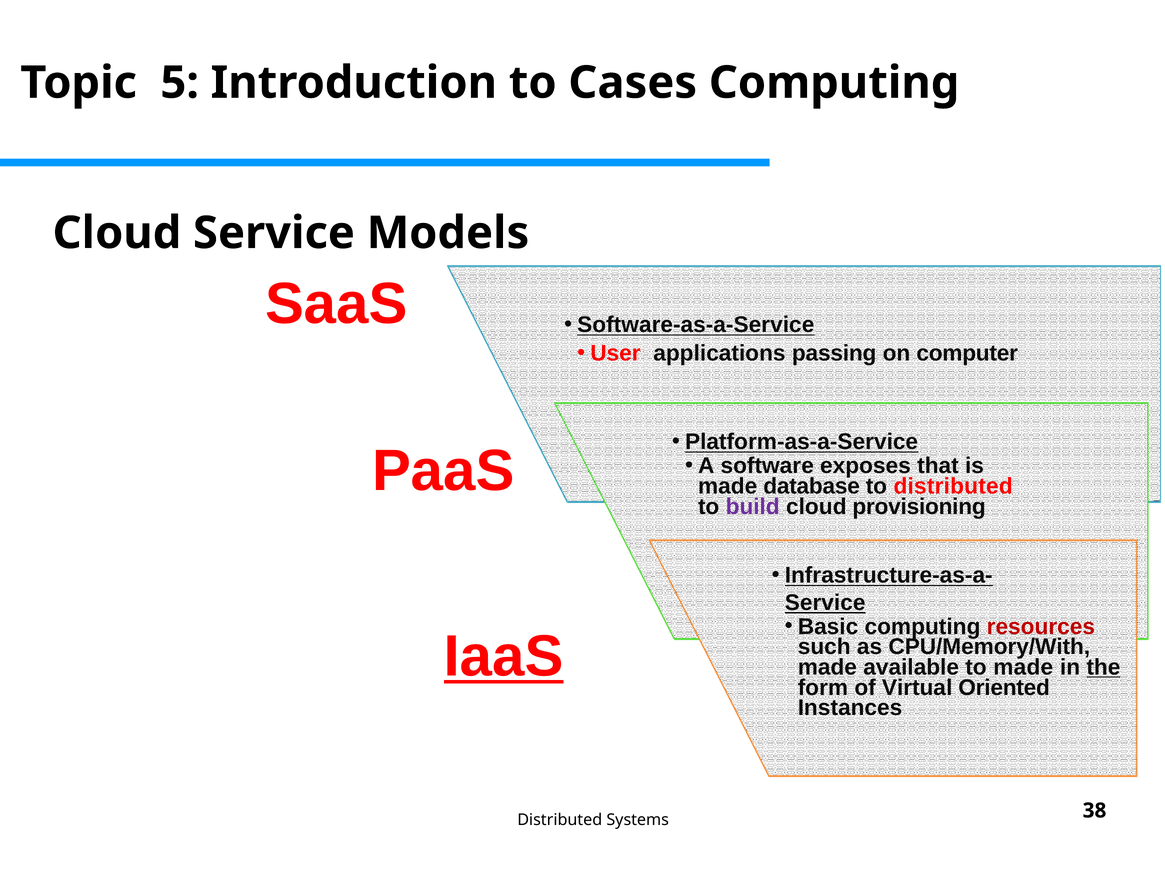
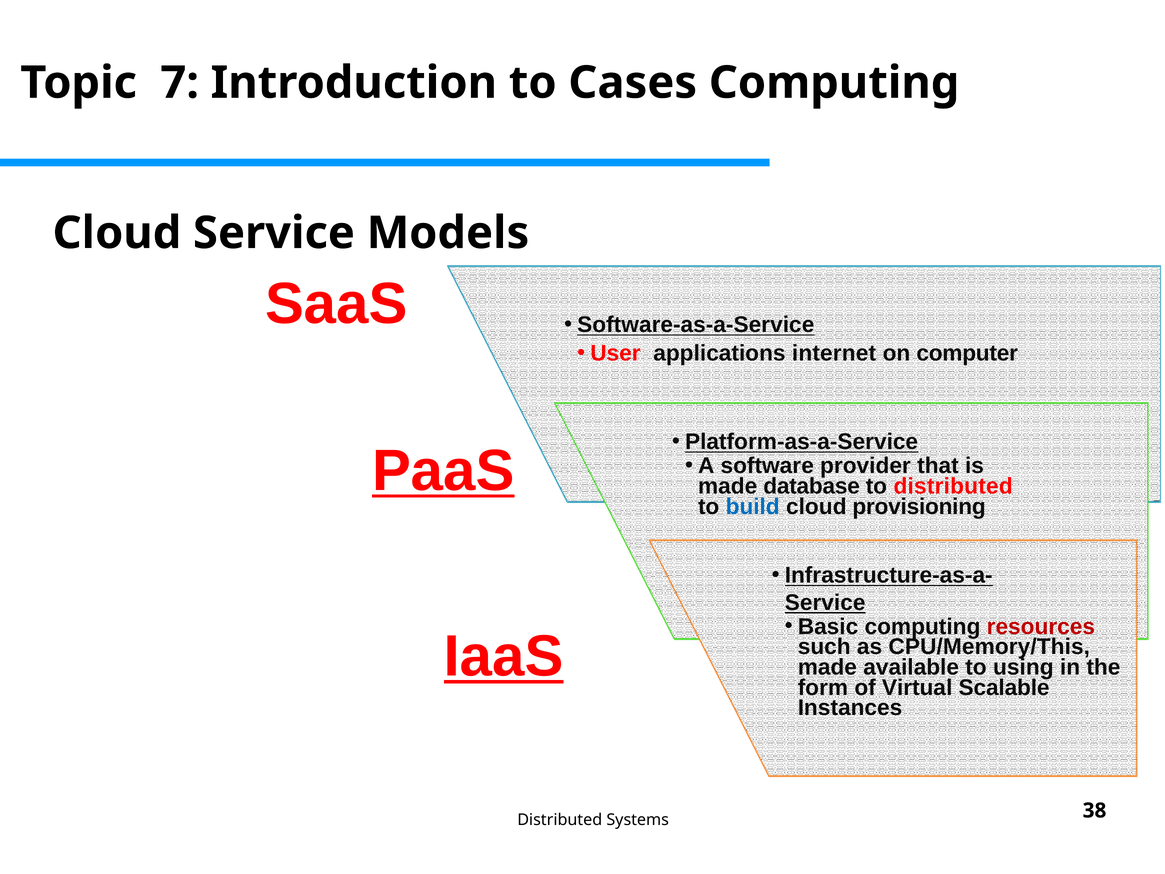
5: 5 -> 7
passing: passing -> internet
PaaS underline: none -> present
exposes: exposes -> provider
build colour: purple -> blue
CPU/Memory/With: CPU/Memory/With -> CPU/Memory/This
to made: made -> using
the underline: present -> none
Oriented: Oriented -> Scalable
